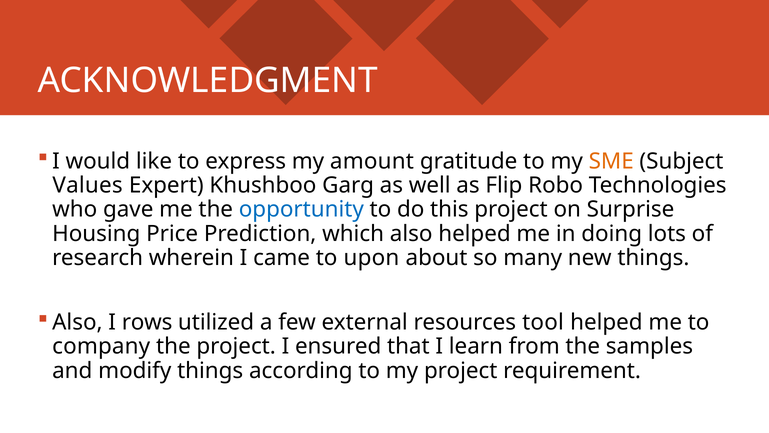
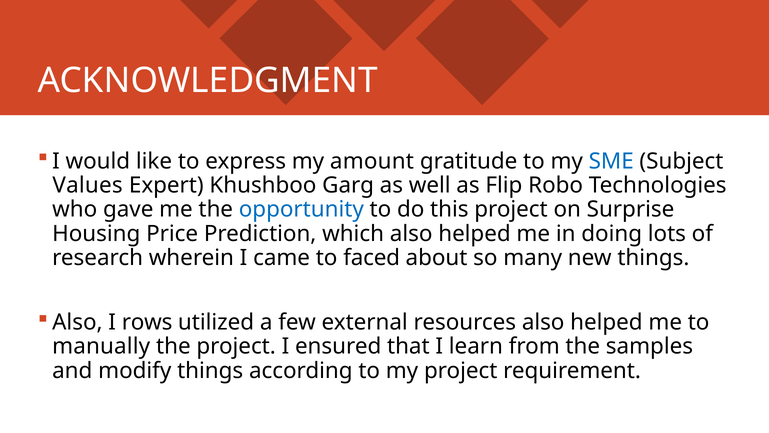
SME colour: orange -> blue
upon: upon -> faced
resources tool: tool -> also
company: company -> manually
